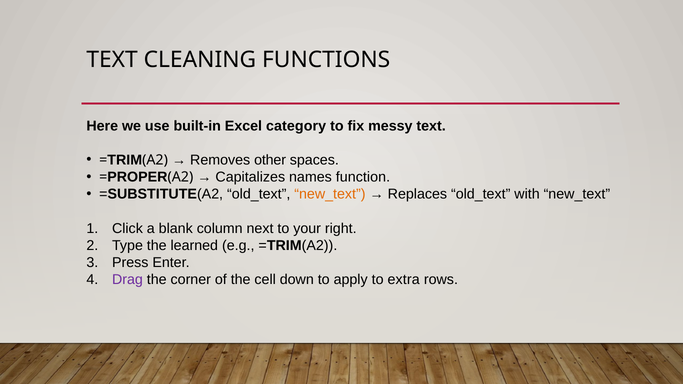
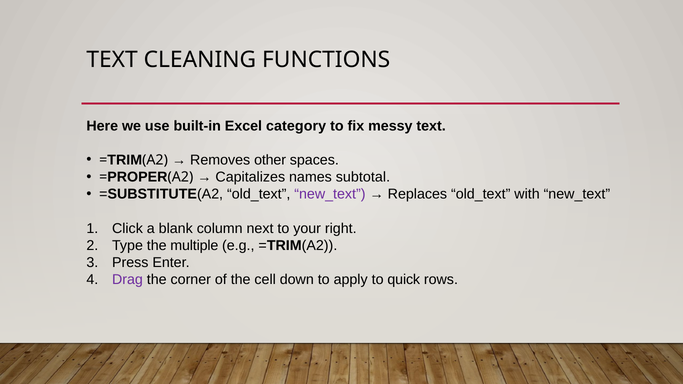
function: function -> subtotal
new_text at (330, 194) colour: orange -> purple
learned: learned -> multiple
extra: extra -> quick
